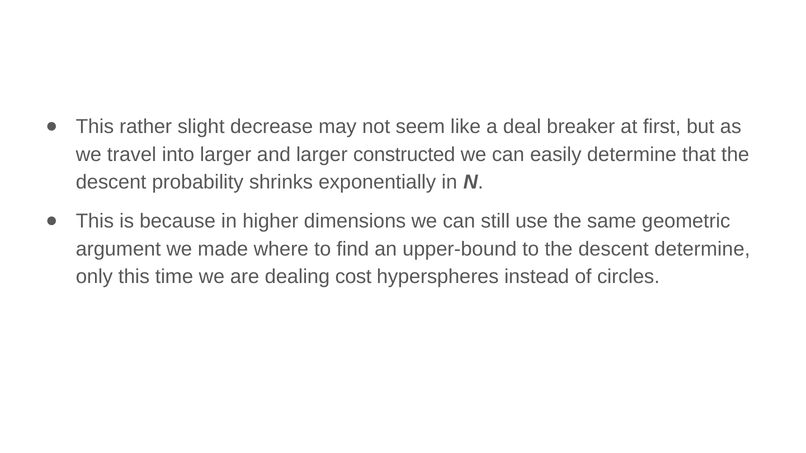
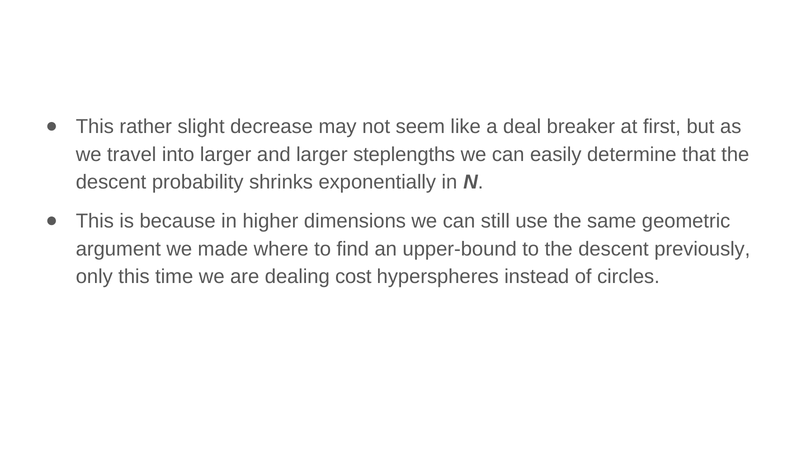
constructed: constructed -> steplengths
descent determine: determine -> previously
